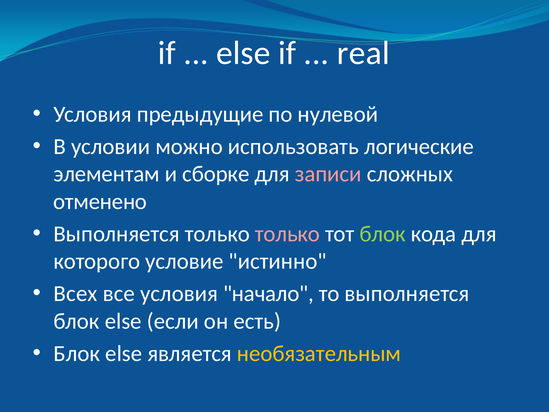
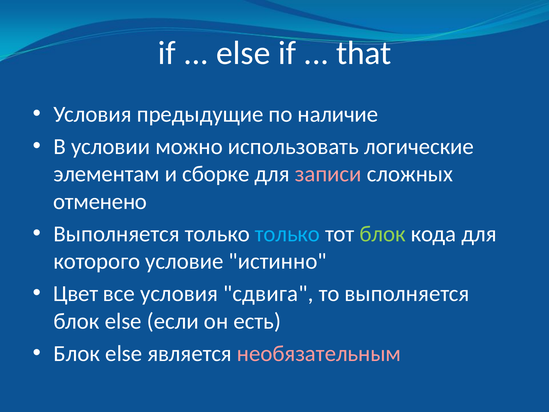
real: real -> that
нулевой: нулевой -> наличие
только at (288, 234) colour: pink -> light blue
Всех: Всех -> Цвет
начало: начало -> сдвига
необязательным colour: yellow -> pink
